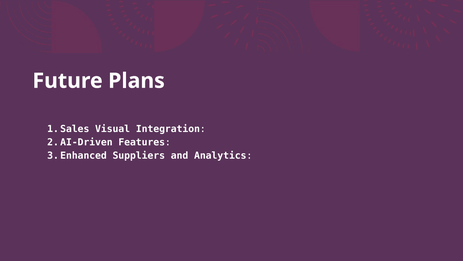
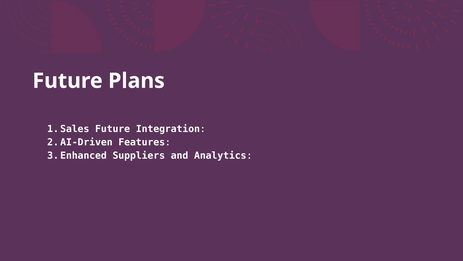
Visual at (113, 129): Visual -> Future
